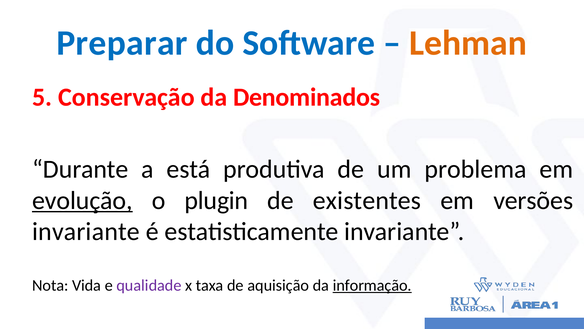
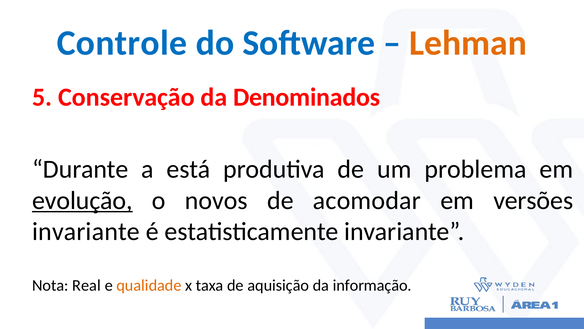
Preparar: Preparar -> Controle
plugin: plugin -> novos
existentes: existentes -> acomodar
Vida: Vida -> Real
qualidade colour: purple -> orange
informação underline: present -> none
